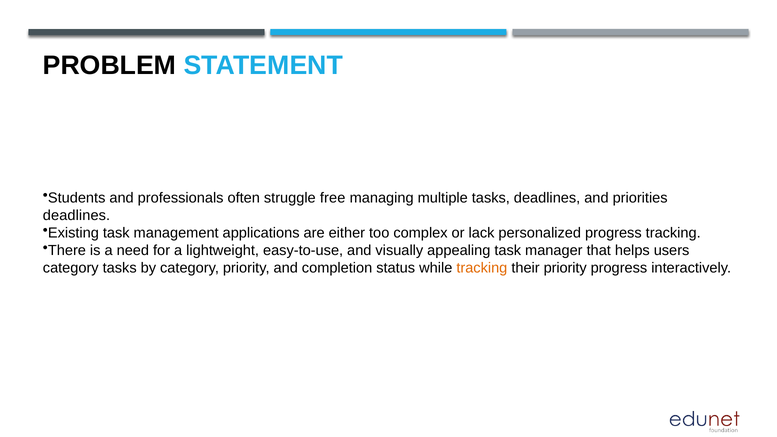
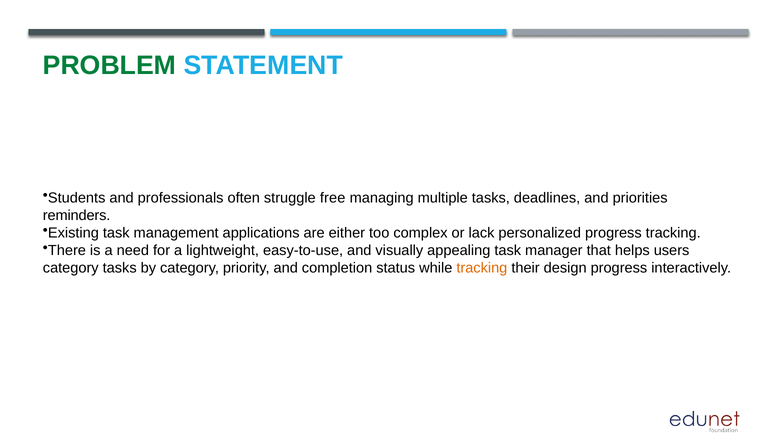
PROBLEM colour: black -> green
deadlines at (76, 215): deadlines -> reminders
their priority: priority -> design
